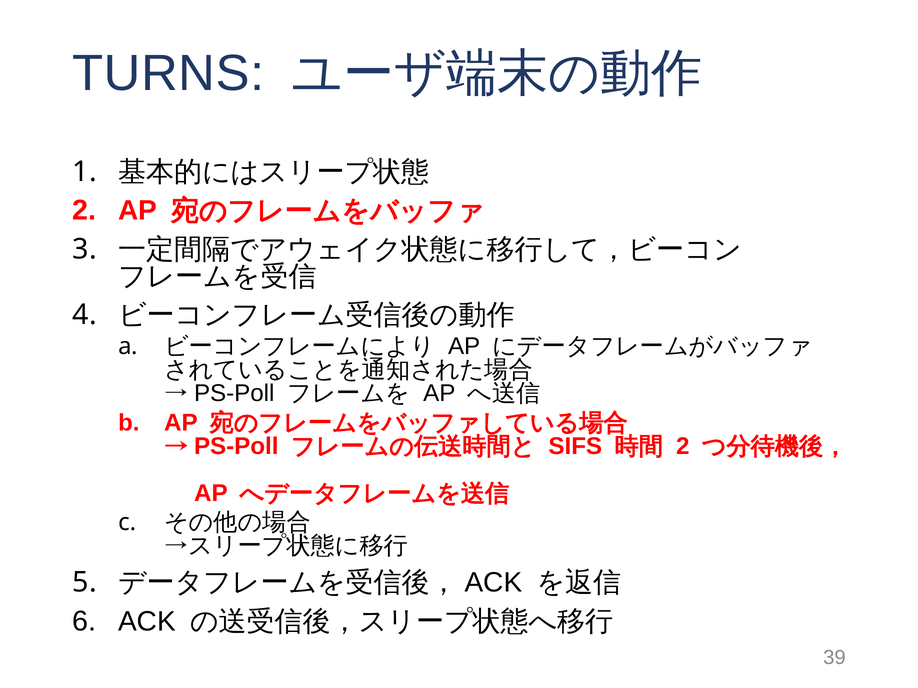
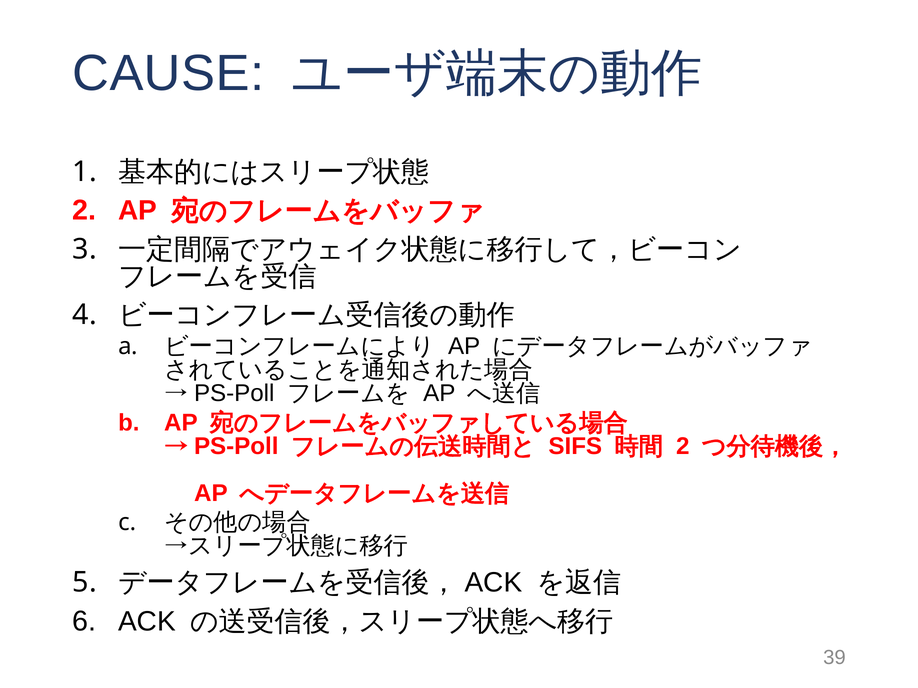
TURNS: TURNS -> CAUSE
